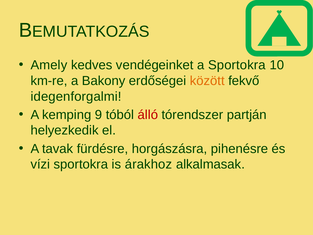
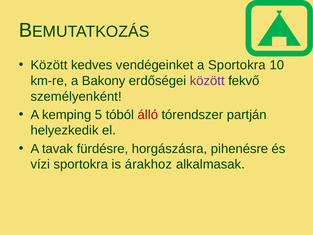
Amely at (49, 65): Amely -> Között
között at (207, 81) colour: orange -> purple
idegenforgalmi: idegenforgalmi -> személyenként
9: 9 -> 5
